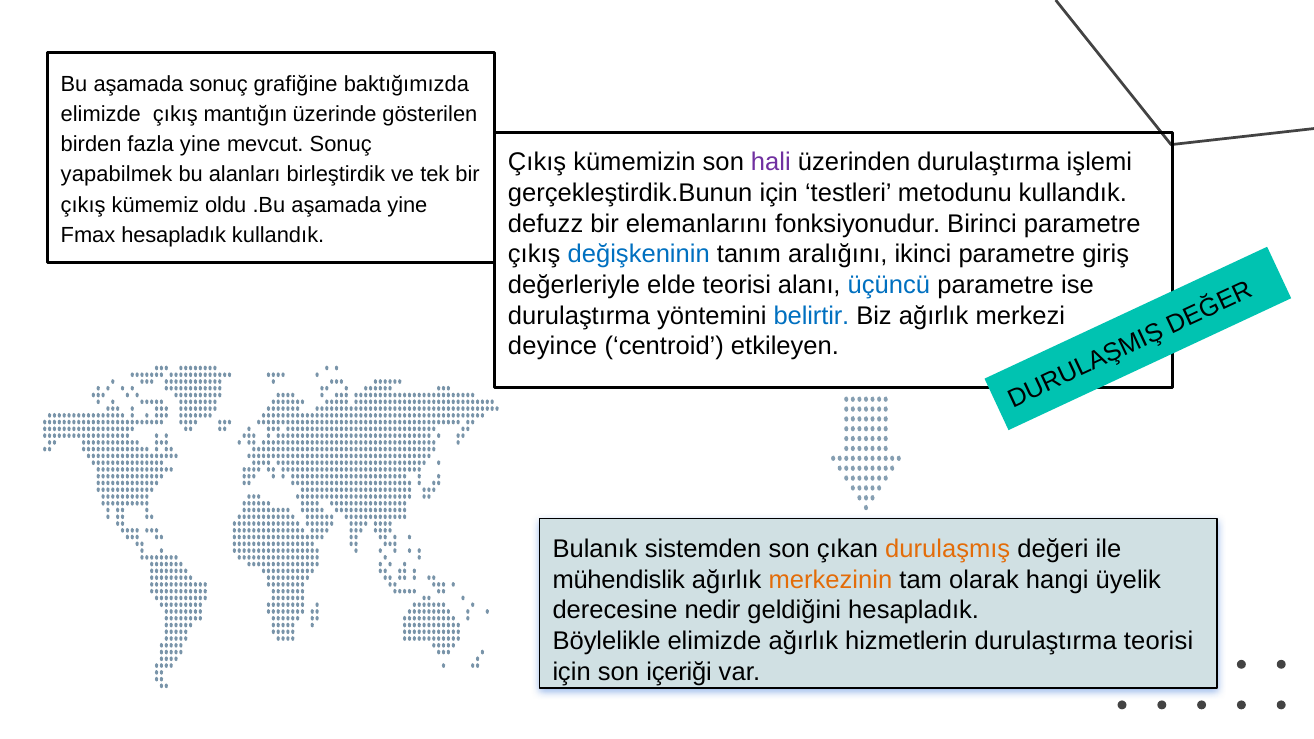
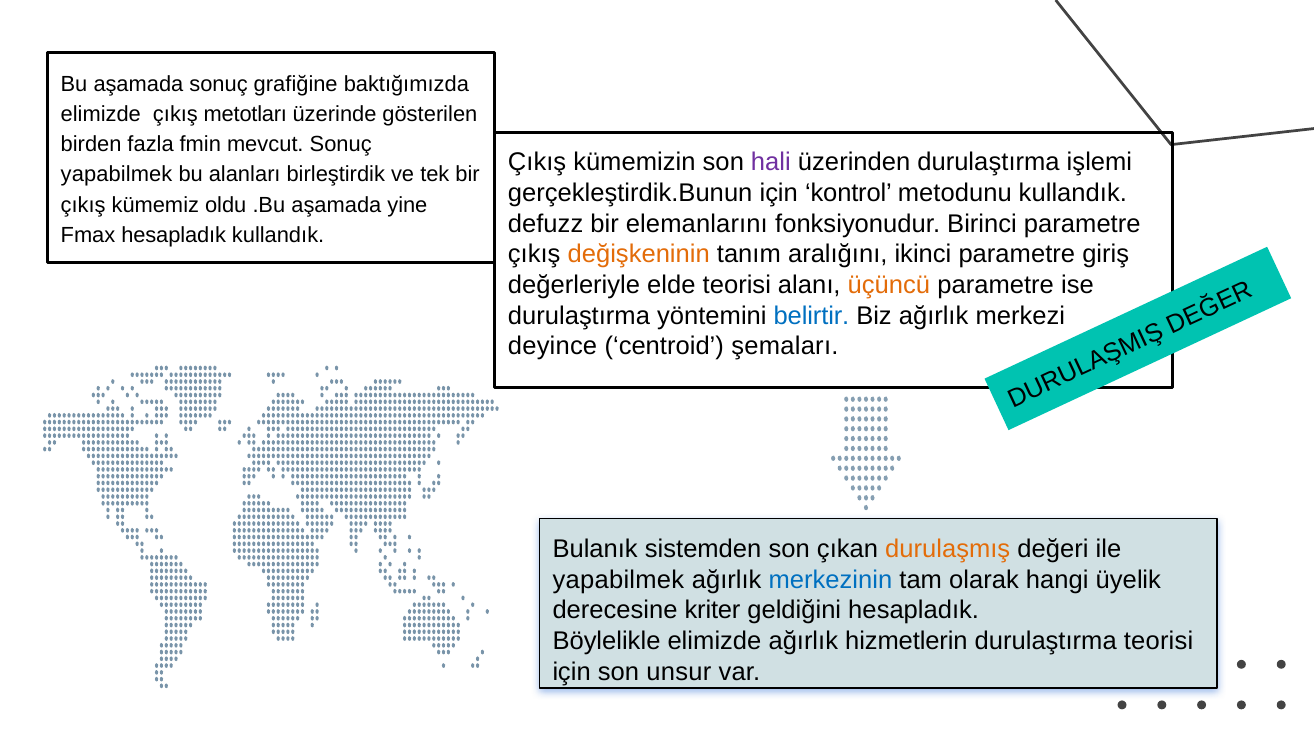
mantığın: mantığın -> metotları
fazla yine: yine -> fmin
testleri: testleri -> kontrol
değişkeninin colour: blue -> orange
üçüncü colour: blue -> orange
etkileyen: etkileyen -> şemaları
mühendislik at (619, 580): mühendislik -> yapabilmek
merkezinin colour: orange -> blue
nedir: nedir -> kriter
içeriği: içeriği -> unsur
